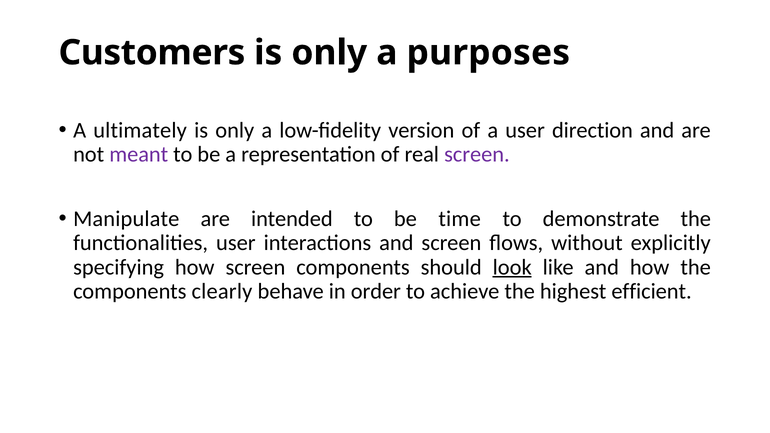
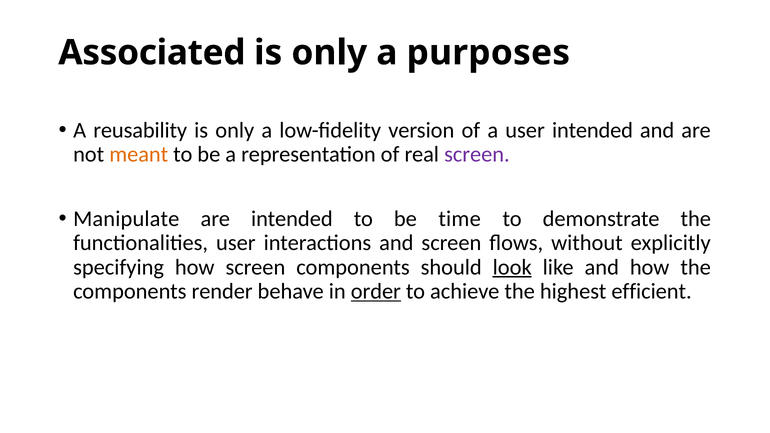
Customers: Customers -> Associated
ultimately: ultimately -> reusability
user direction: direction -> intended
meant colour: purple -> orange
clearly: clearly -> render
order underline: none -> present
